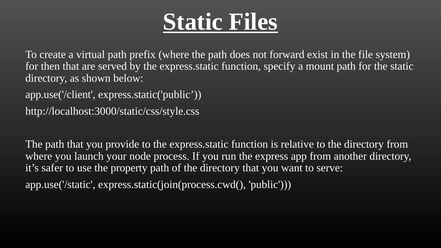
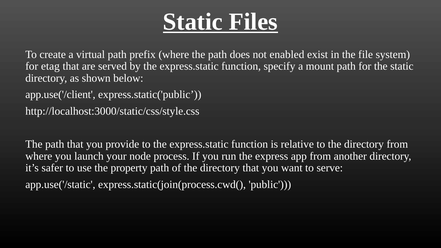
forward: forward -> enabled
then: then -> etag
